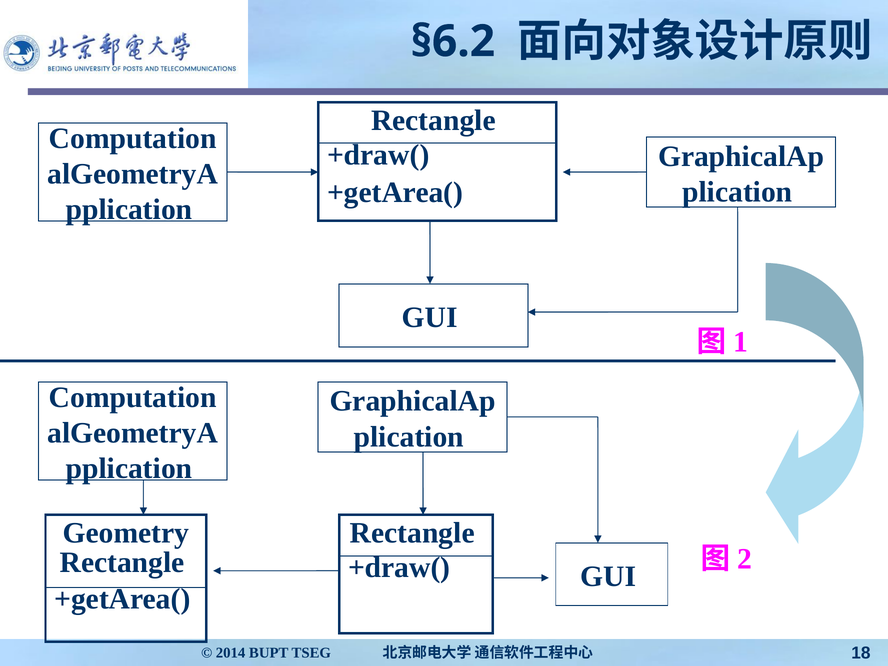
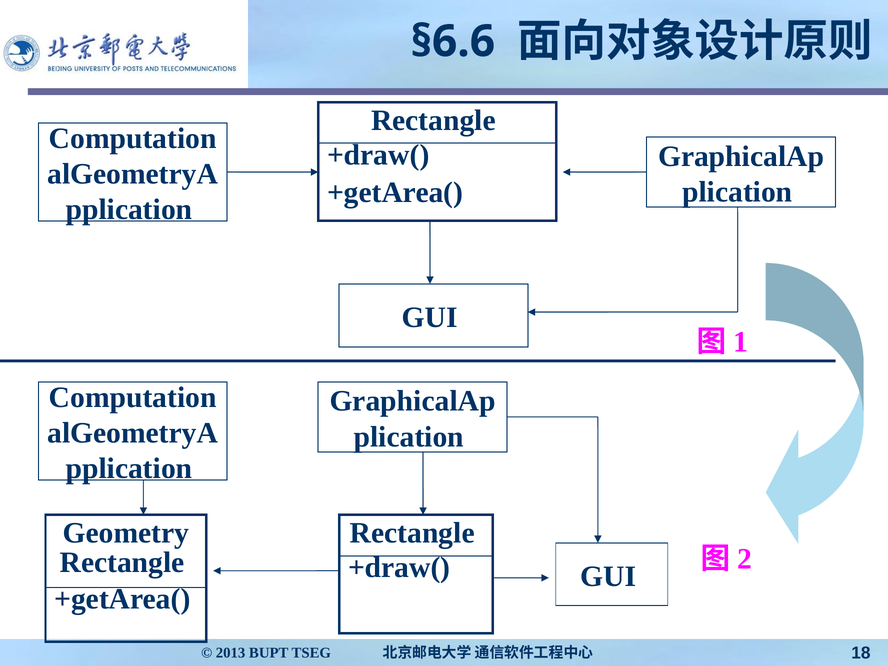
§6.2: §6.2 -> §6.6
2014: 2014 -> 2013
